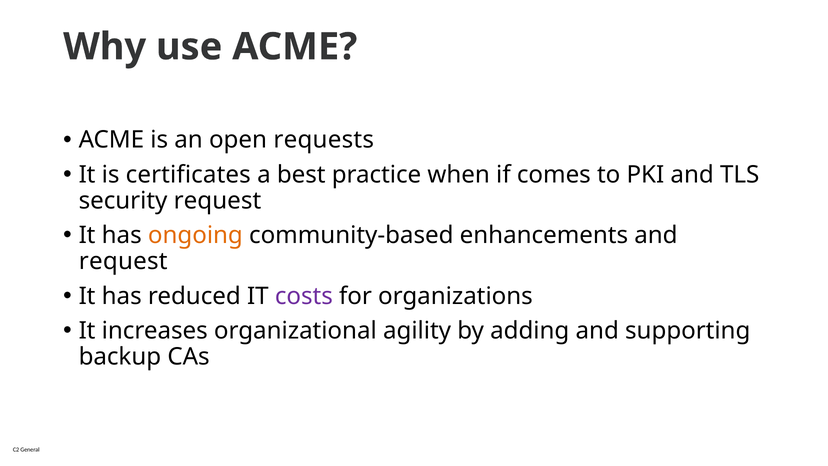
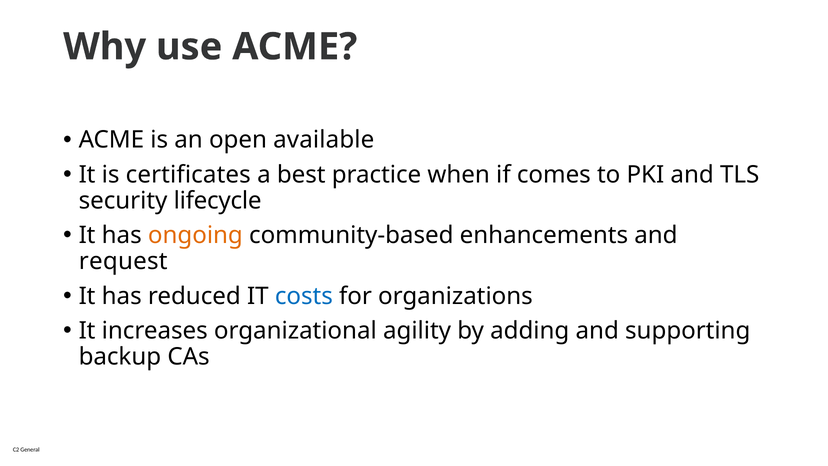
requests: requests -> available
security request: request -> lifecycle
costs colour: purple -> blue
